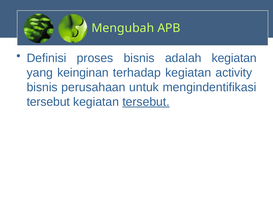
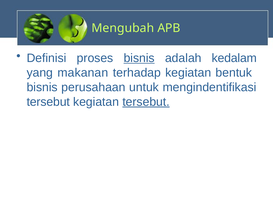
bisnis at (139, 58) underline: none -> present
adalah kegiatan: kegiatan -> kedalam
keinginan: keinginan -> makanan
activity: activity -> bentuk
